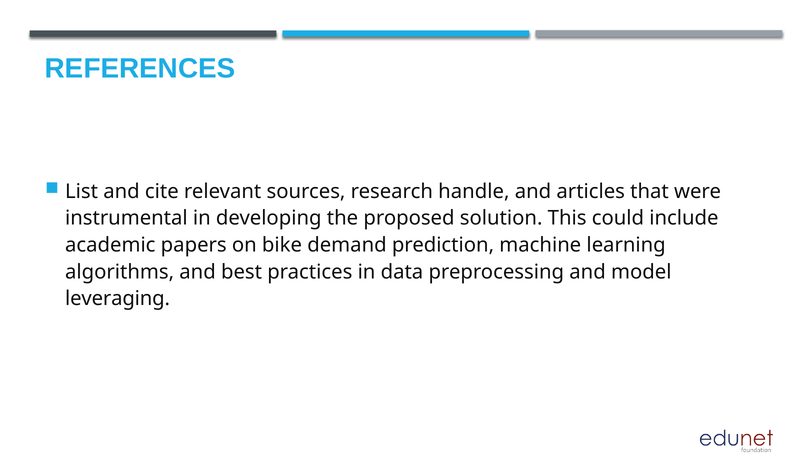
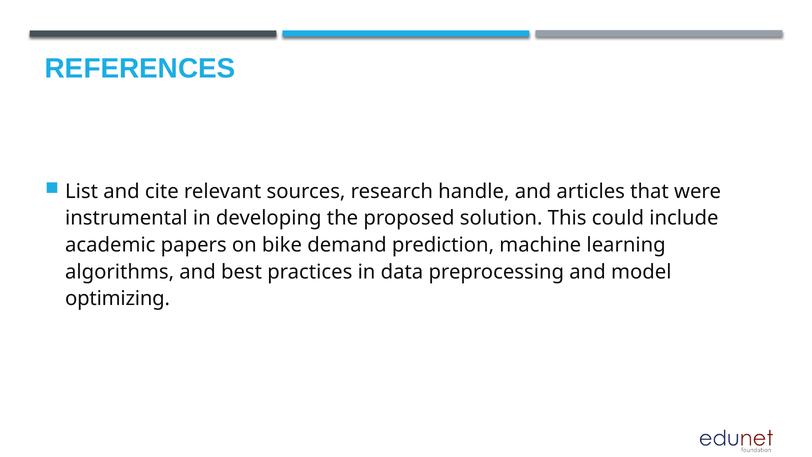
leveraging: leveraging -> optimizing
